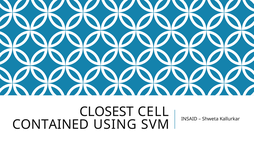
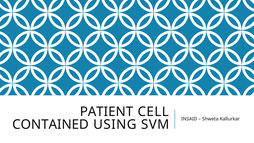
CLOSEST: CLOSEST -> PATIENT
